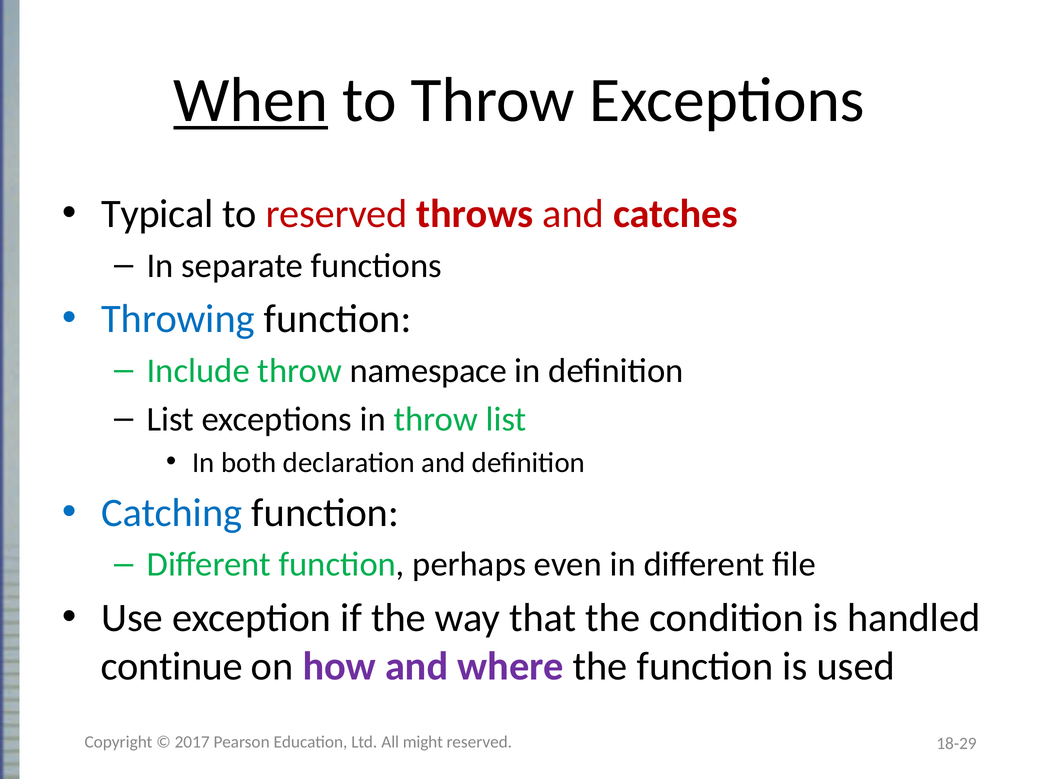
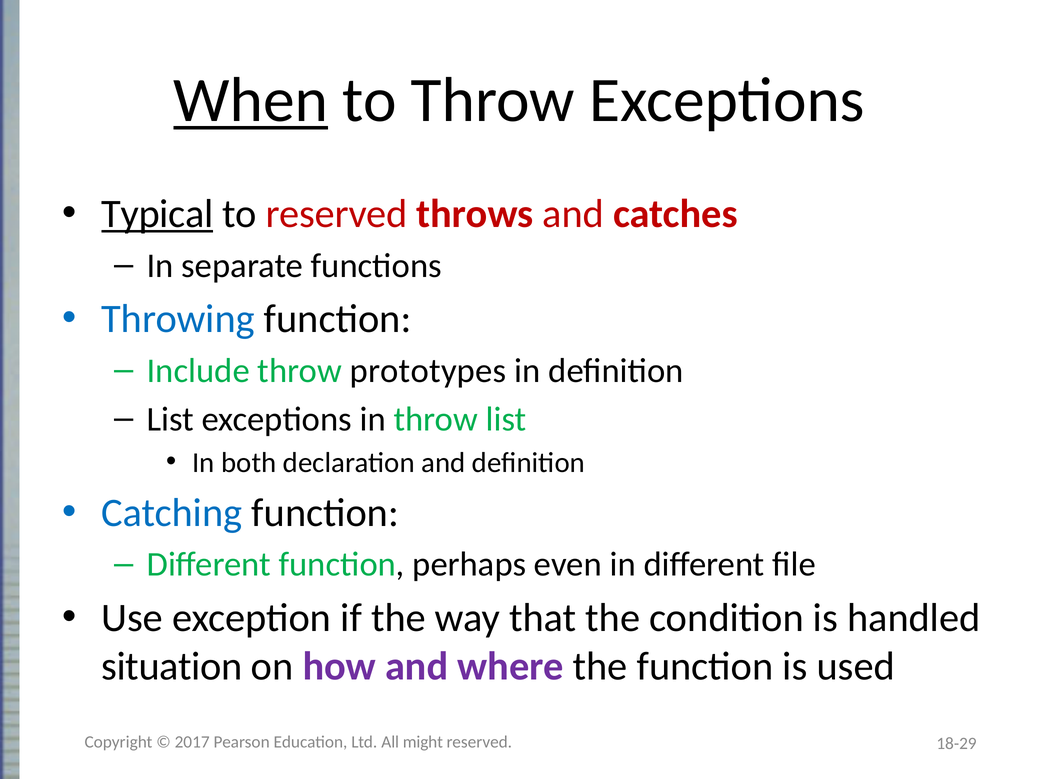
Typical underline: none -> present
namespace: namespace -> prototypes
continue: continue -> situation
